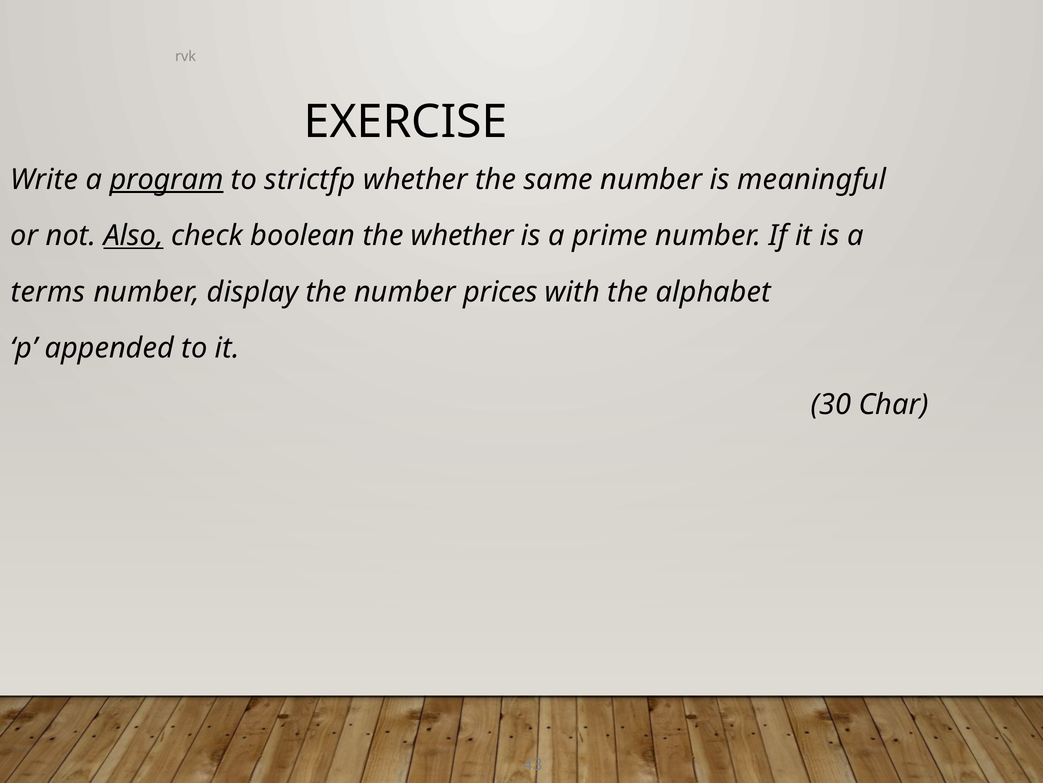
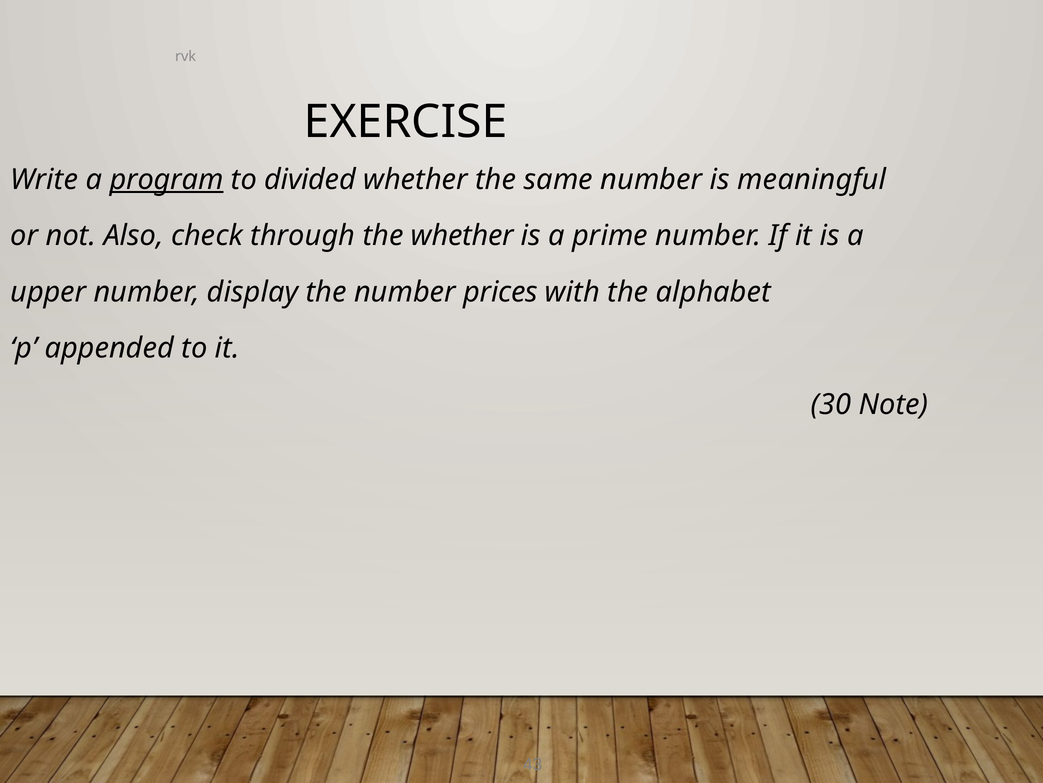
strictfp: strictfp -> divided
Also underline: present -> none
boolean: boolean -> through
terms: terms -> upper
Char: Char -> Note
